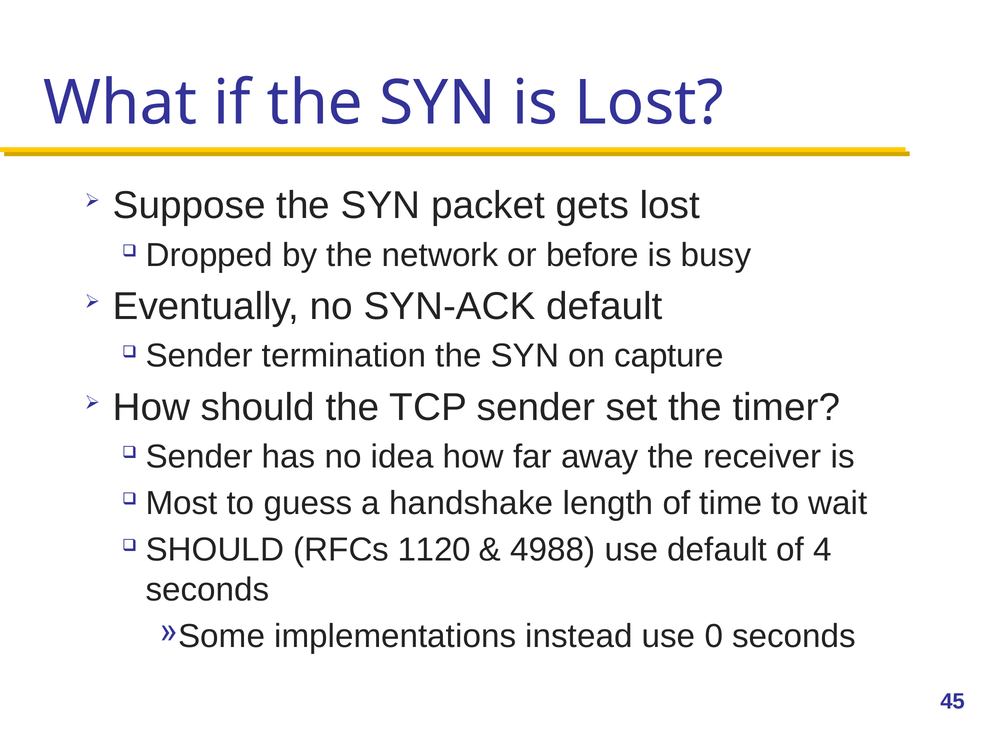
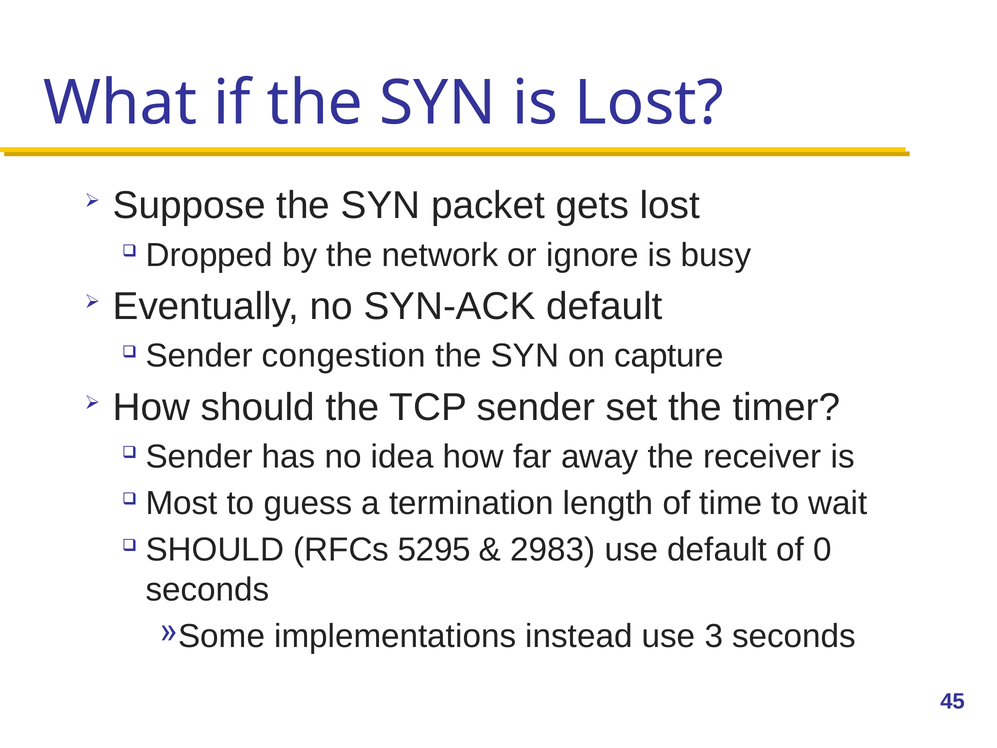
before: before -> ignore
termination: termination -> congestion
handshake: handshake -> termination
1120: 1120 -> 5295
4988: 4988 -> 2983
4: 4 -> 0
0: 0 -> 3
